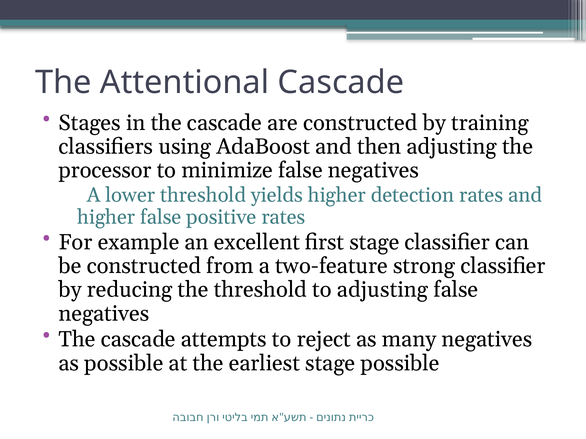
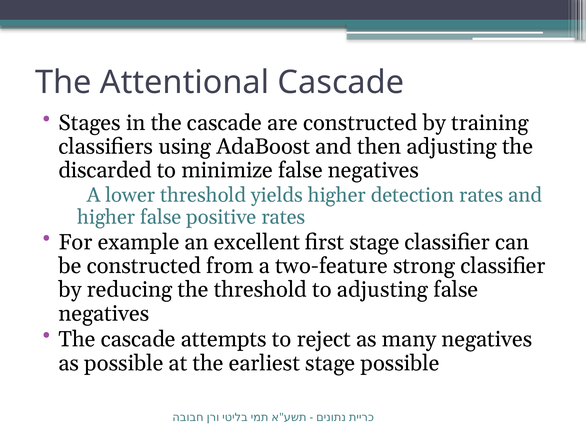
processor: processor -> discarded
